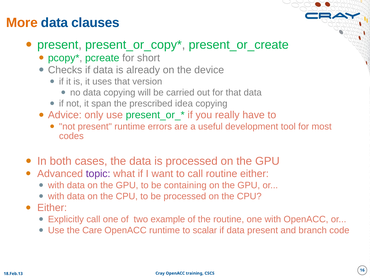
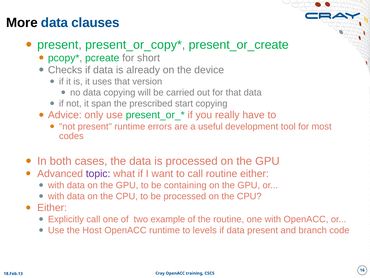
More colour: orange -> black
idea: idea -> start
Care: Care -> Host
scalar: scalar -> levels
